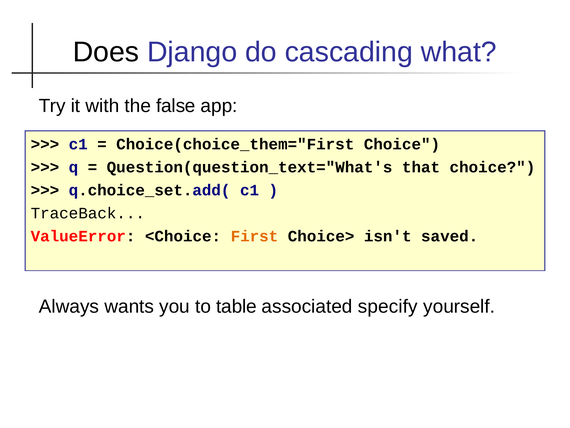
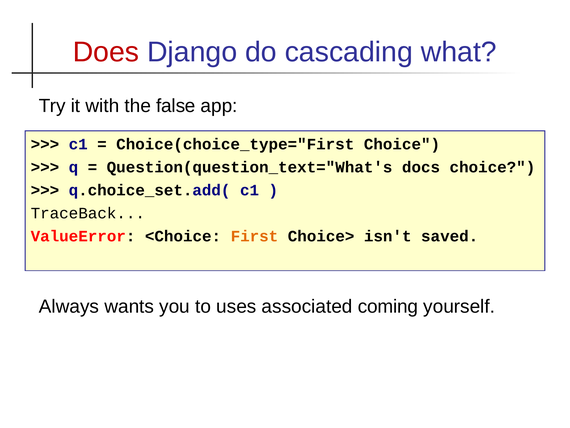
Does colour: black -> red
Choice(choice_them="First: Choice(choice_them="First -> Choice(choice_type="First
that: that -> docs
table: table -> uses
specify: specify -> coming
